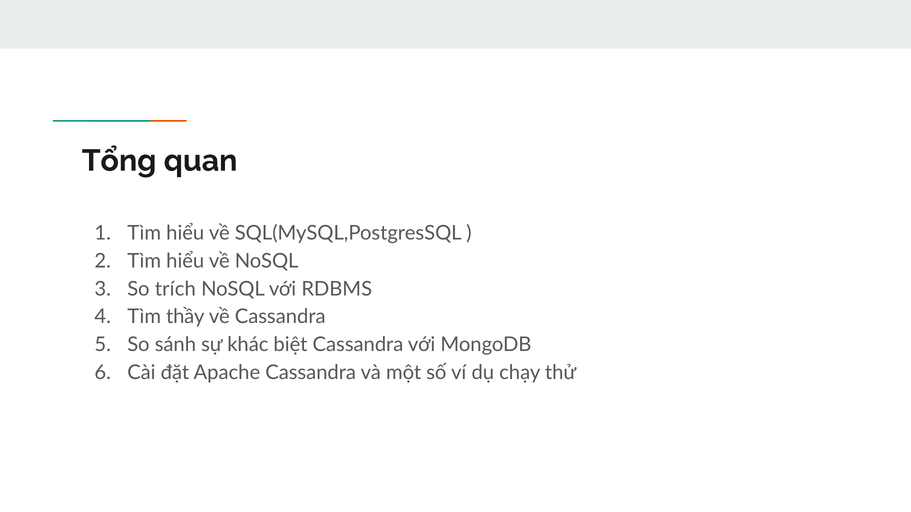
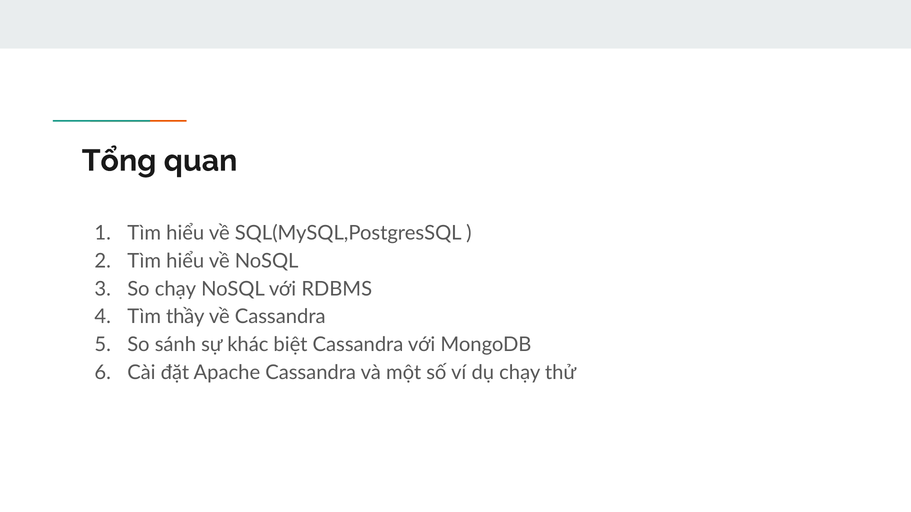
So trích: trích -> chạy
